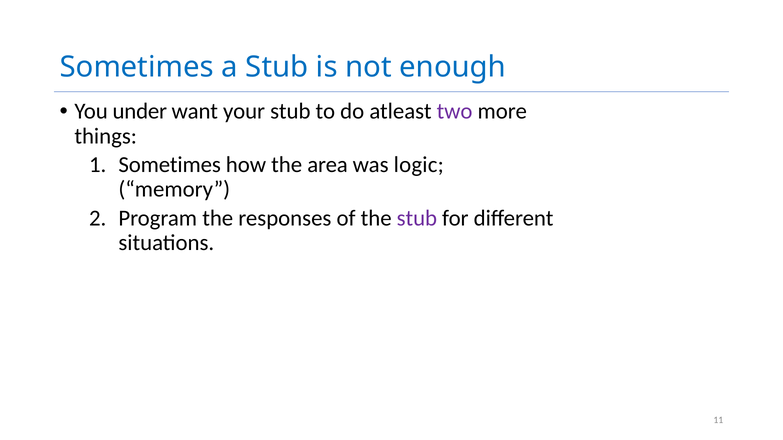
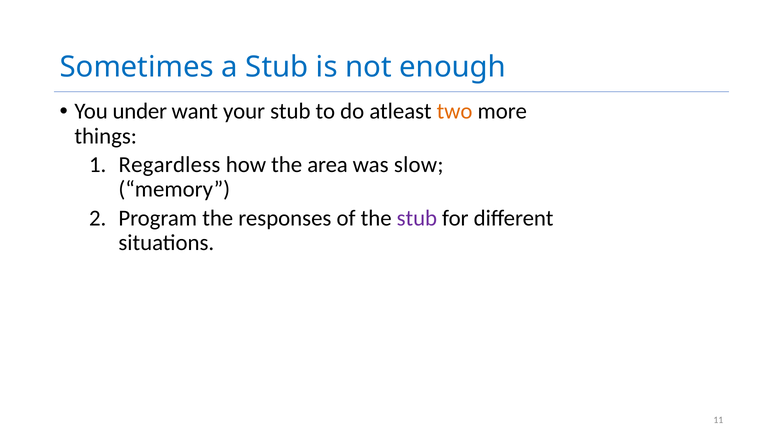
two colour: purple -> orange
Sometimes at (170, 165): Sometimes -> Regardless
logic: logic -> slow
